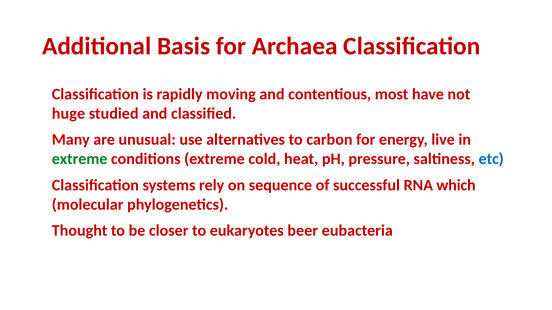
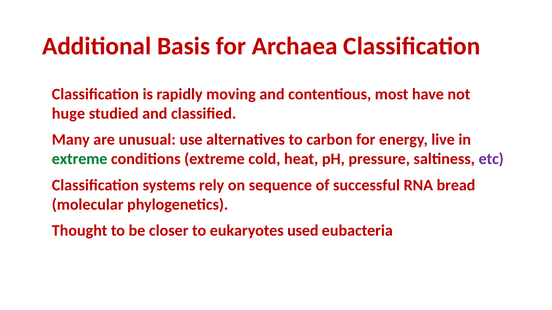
etc colour: blue -> purple
which: which -> bread
beer: beer -> used
